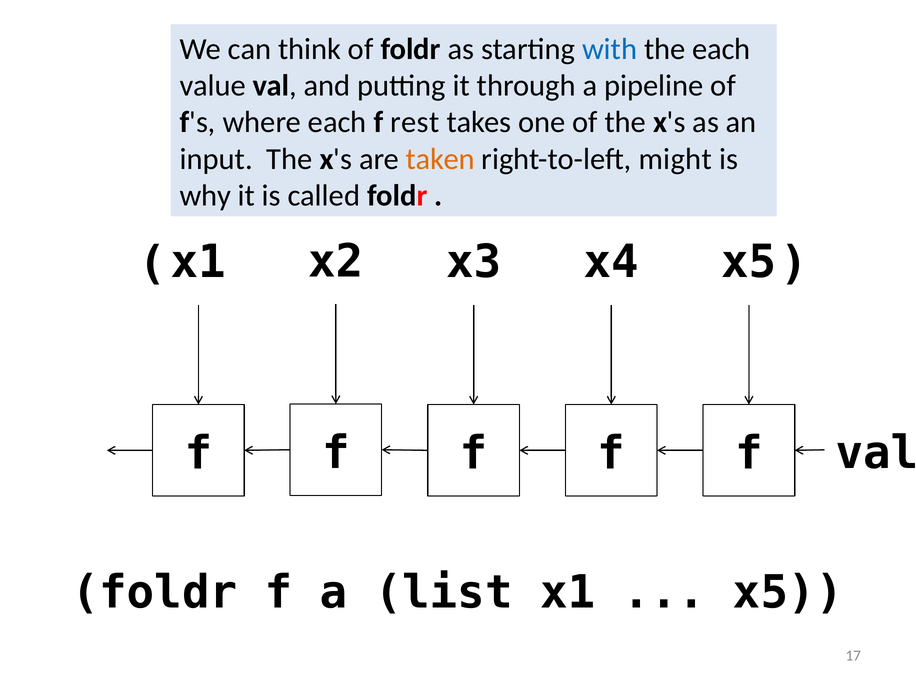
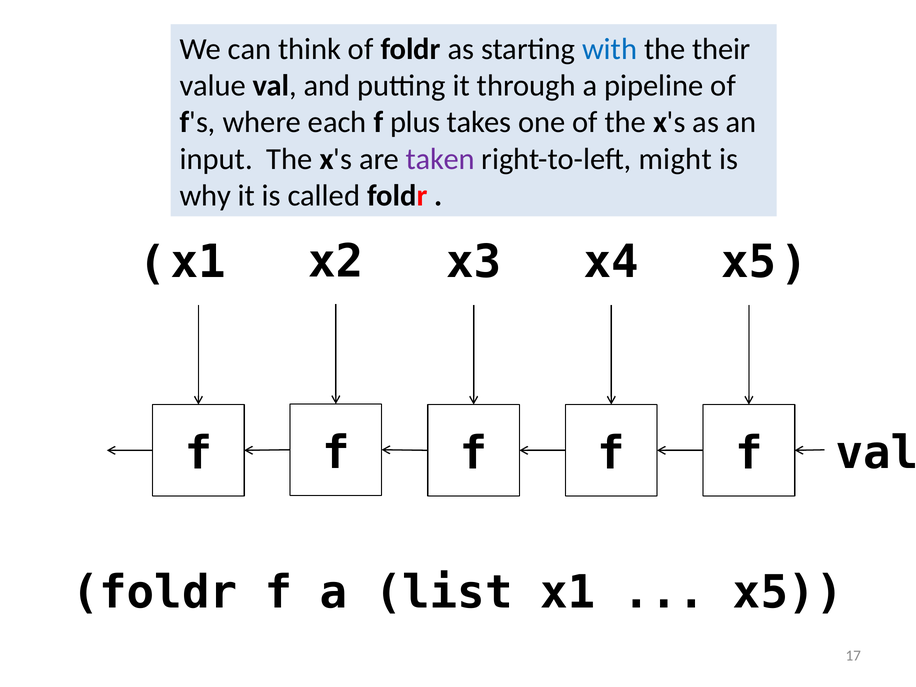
the each: each -> their
rest: rest -> plus
taken colour: orange -> purple
